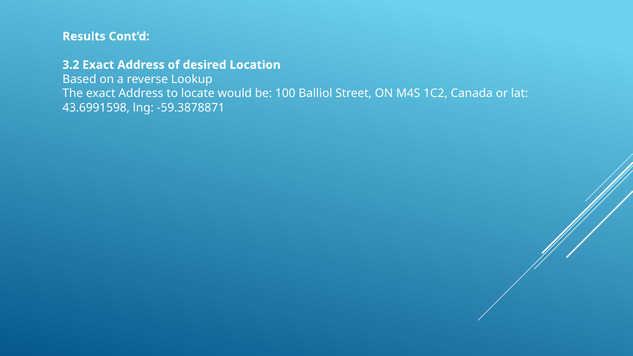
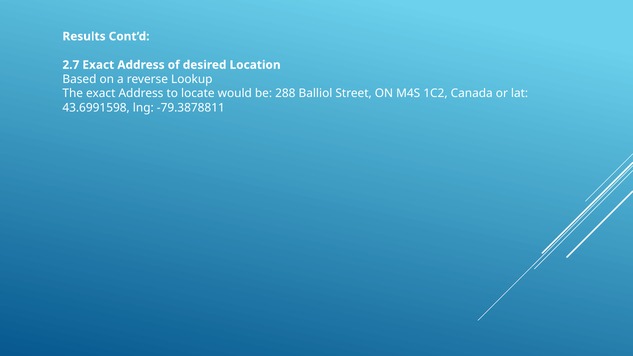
3.2: 3.2 -> 2.7
100: 100 -> 288
-59.3878871: -59.3878871 -> -79.3878811
